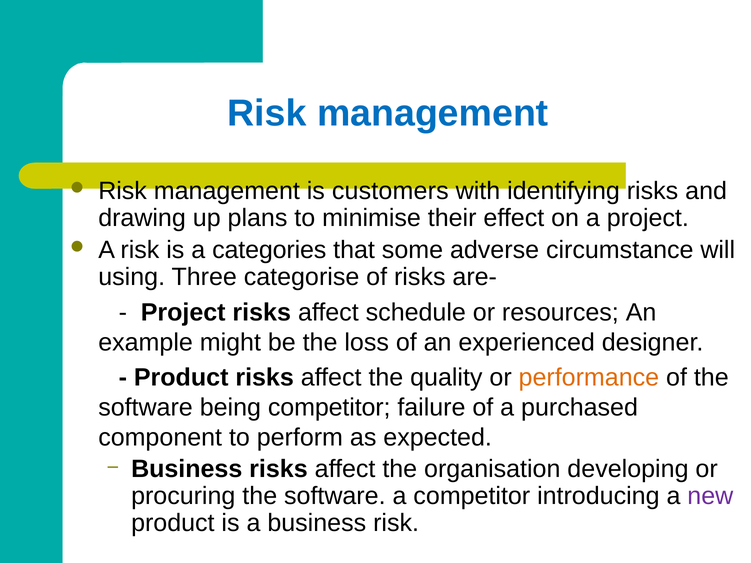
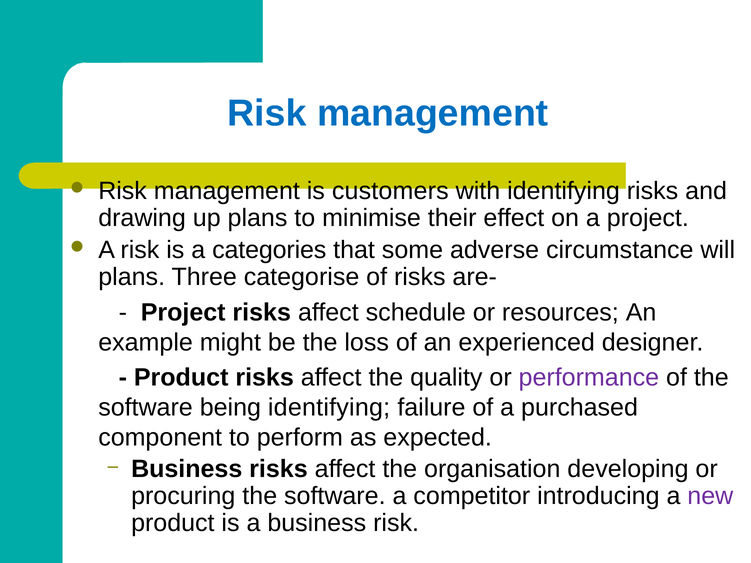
using at (132, 277): using -> plans
performance colour: orange -> purple
being competitor: competitor -> identifying
